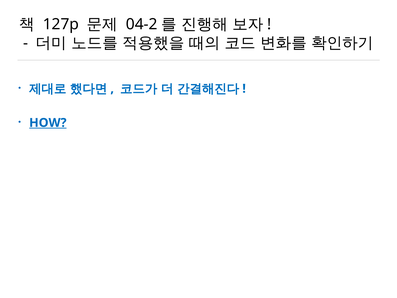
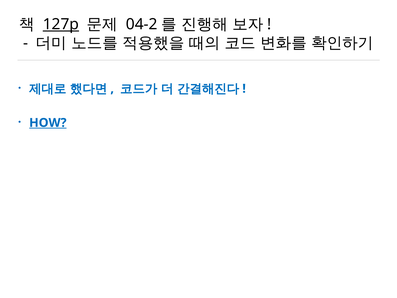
127p underline: none -> present
